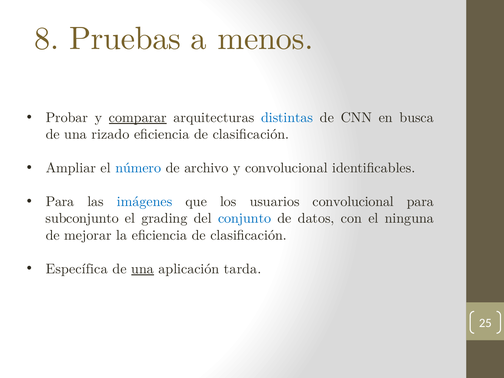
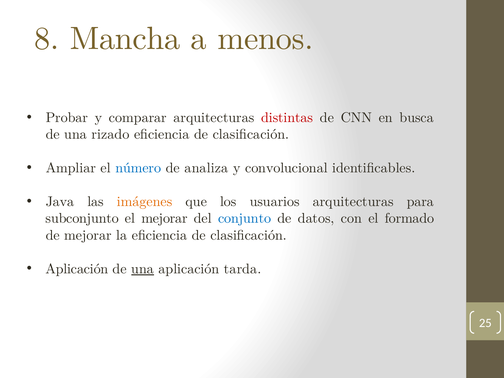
Pruebas: Pruebas -> Mancha
comparar underline: present -> none
distintas colour: blue -> red
archivo: archivo -> analiza
Para at (60, 202): Para -> Java
imágenes colour: blue -> orange
usuarios convolucional: convolucional -> arquitecturas
el grading: grading -> mejorar
ninguna: ninguna -> formado
Específica at (77, 269): Específica -> Aplicación
